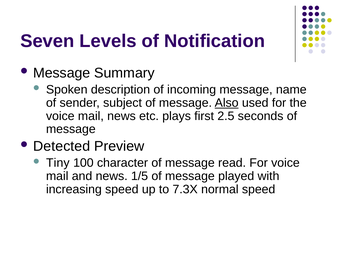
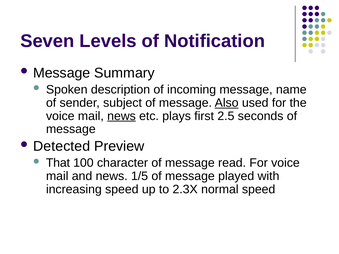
news at (121, 116) underline: none -> present
Tiny: Tiny -> That
7.3X: 7.3X -> 2.3X
